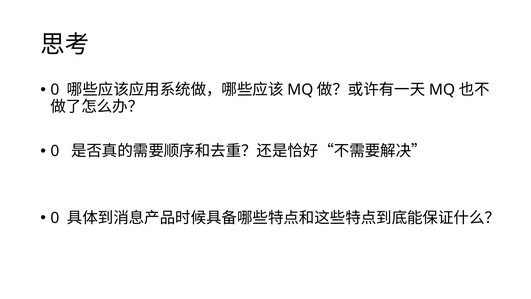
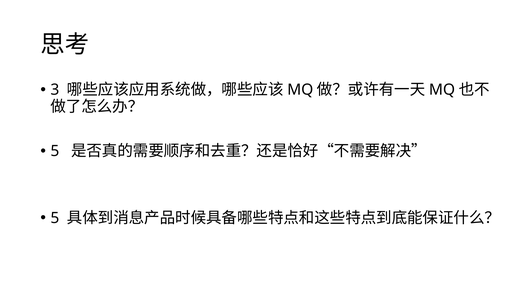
0 at (55, 90): 0 -> 3
0 at (55, 151): 0 -> 5
0 at (55, 218): 0 -> 5
